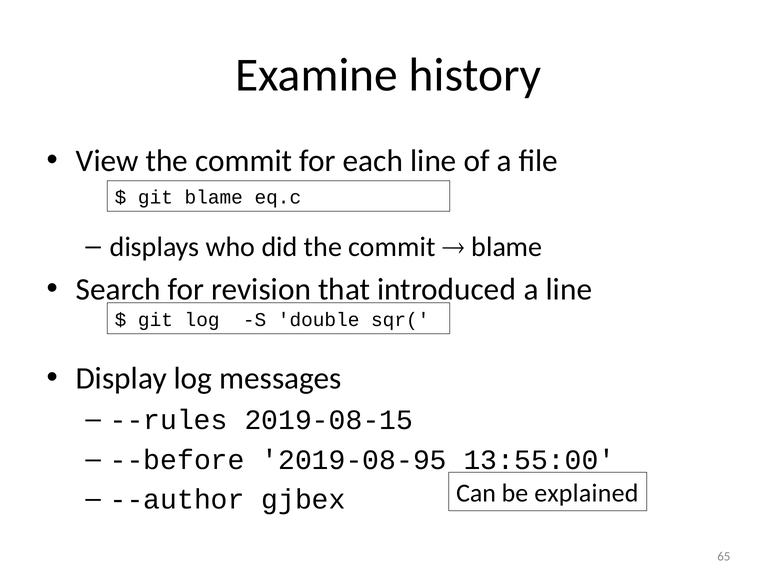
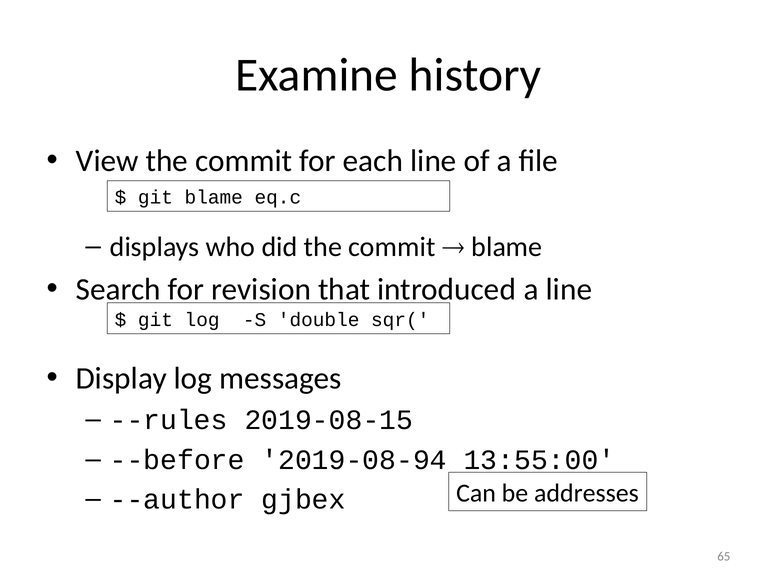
2019-08-95: 2019-08-95 -> 2019-08-94
explained: explained -> addresses
